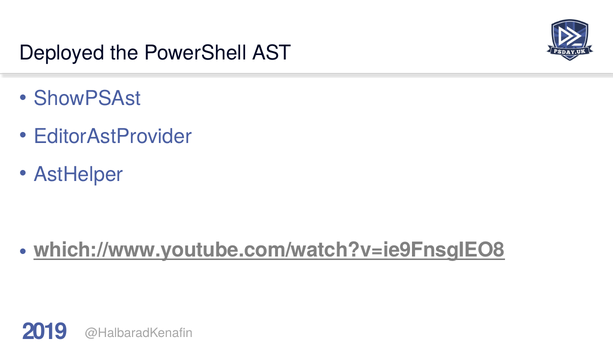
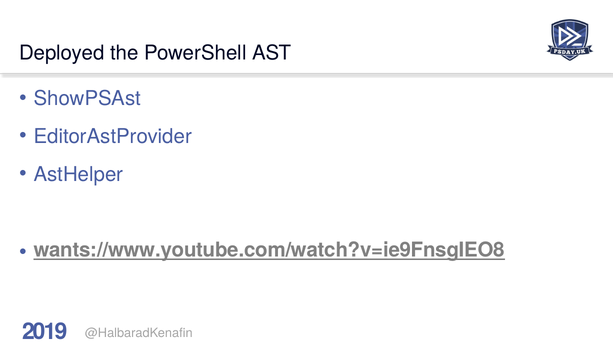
which://www.youtube.com/watch?v=ie9FnsgIEO8: which://www.youtube.com/watch?v=ie9FnsgIEO8 -> wants://www.youtube.com/watch?v=ie9FnsgIEO8
